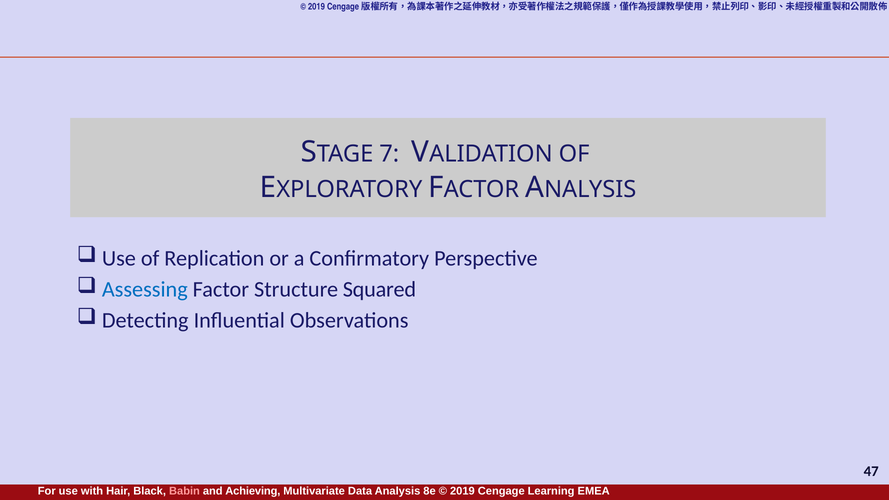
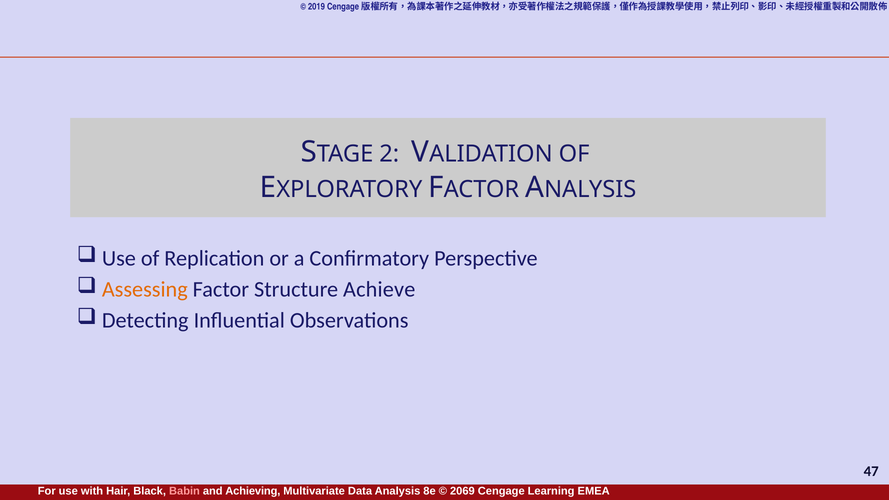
7: 7 -> 2
Assessing colour: blue -> orange
Squared: Squared -> Achieve
2019 at (462, 491): 2019 -> 2069
